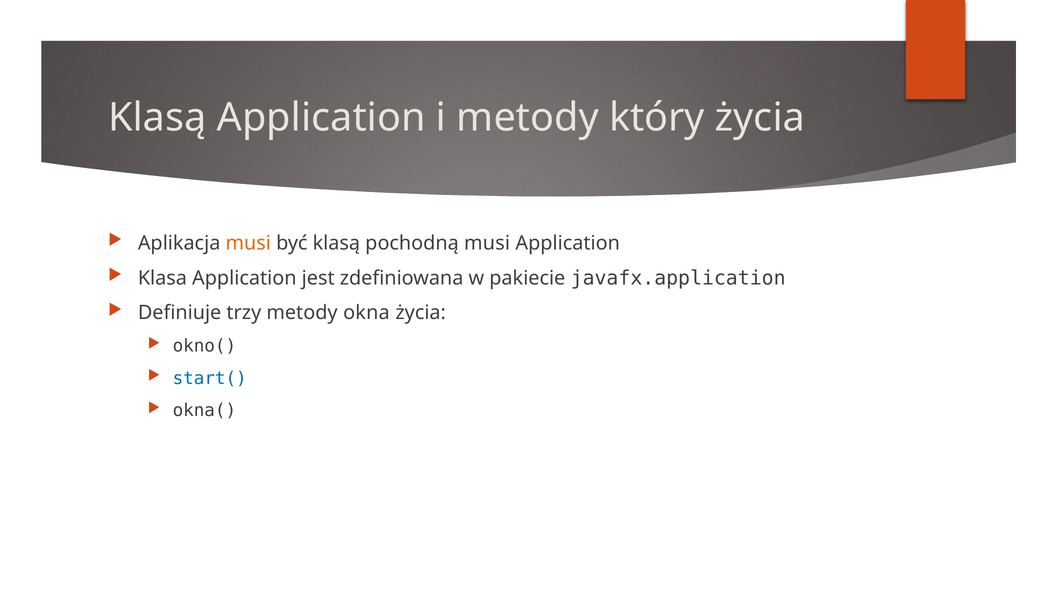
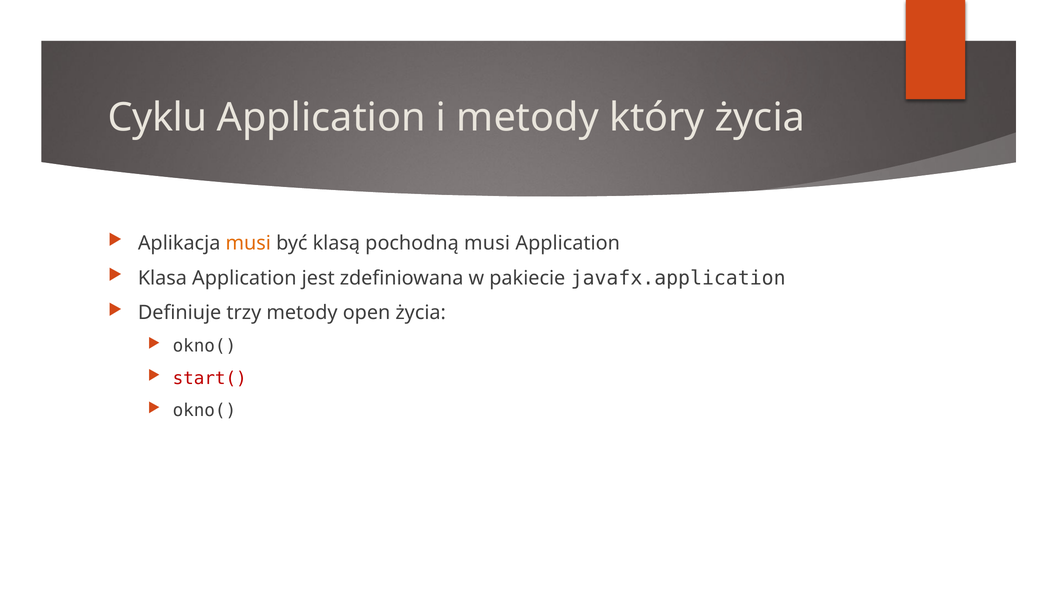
Klasą at (157, 118): Klasą -> Cyklu
okna: okna -> open
start( colour: blue -> red
okna( at (204, 411): okna( -> okno(
